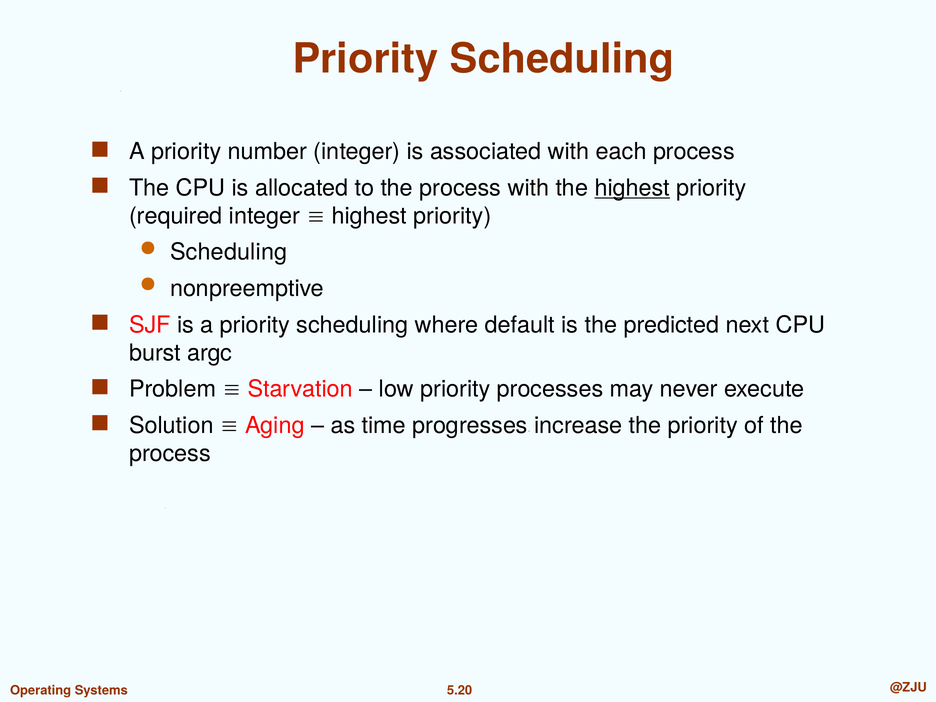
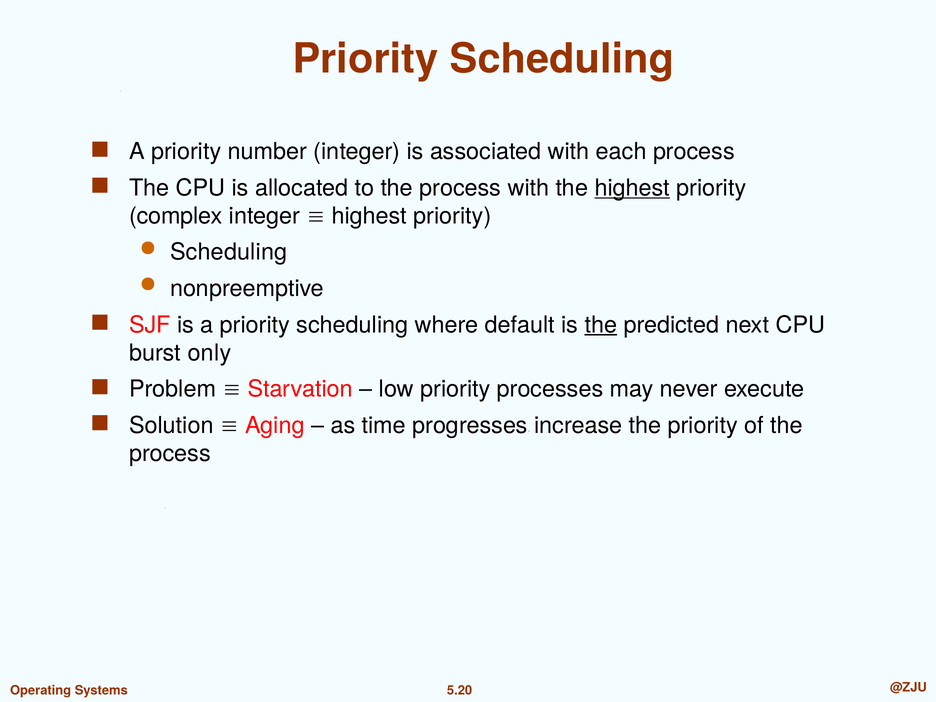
required: required -> complex
the at (601, 325) underline: none -> present
argc: argc -> only
